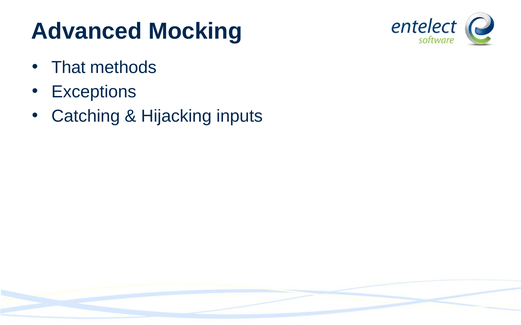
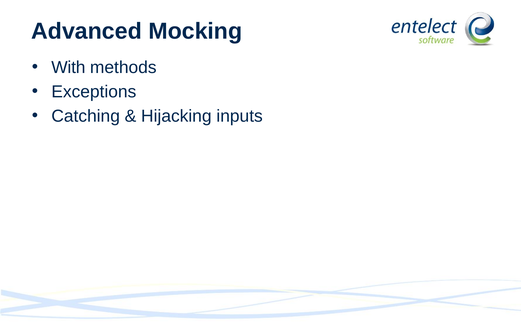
That: That -> With
